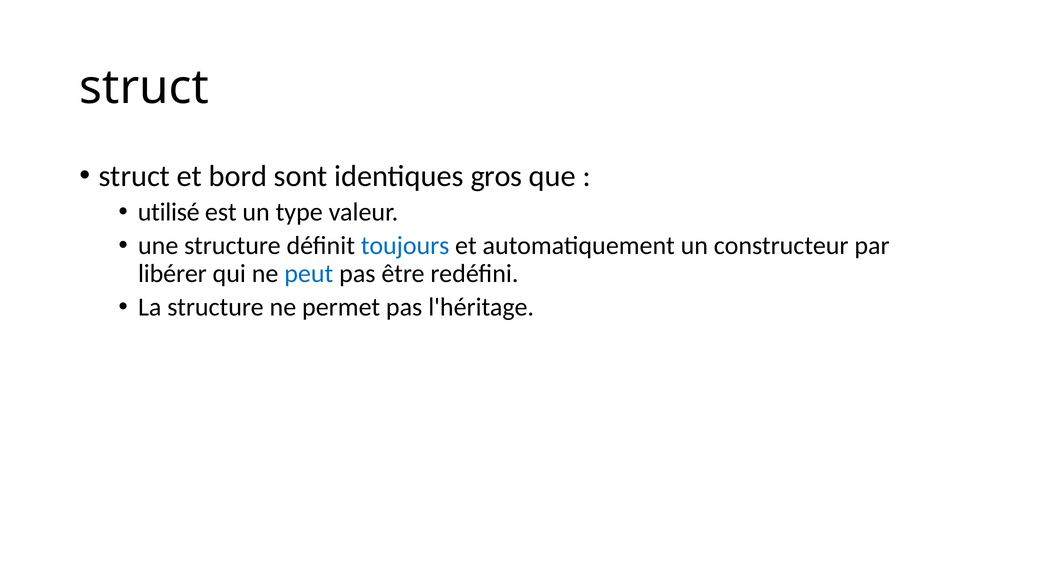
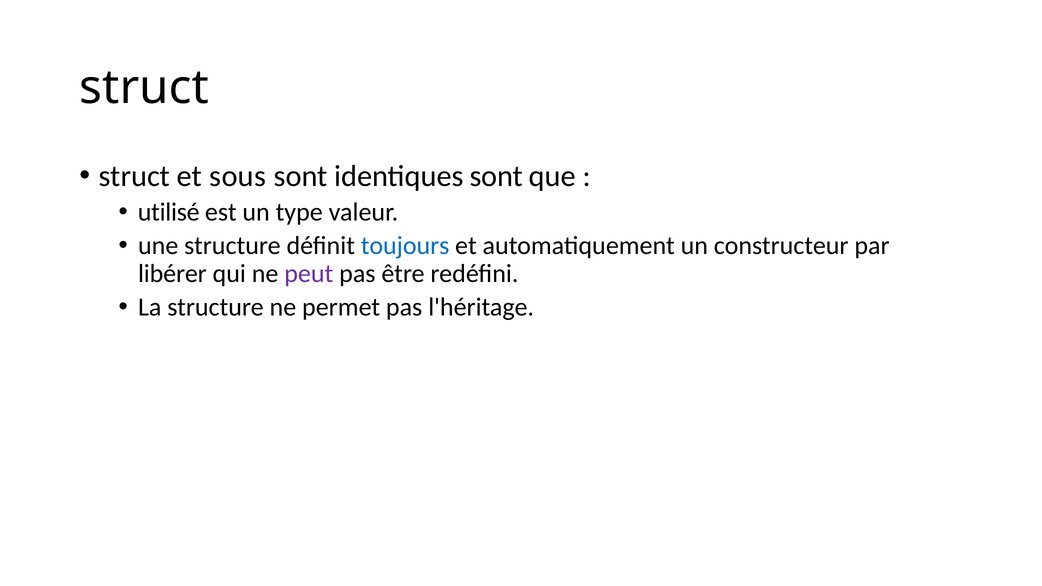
bord: bord -> sous
identiques gros: gros -> sont
peut colour: blue -> purple
